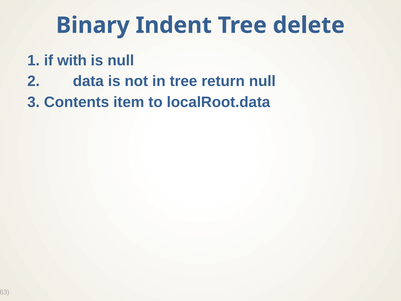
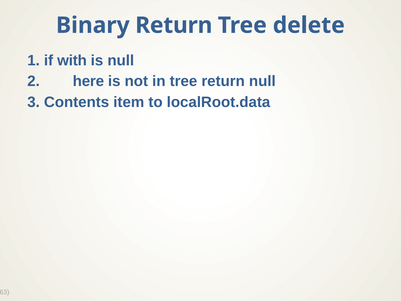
Binary Indent: Indent -> Return
data: data -> here
